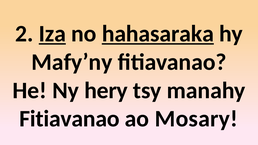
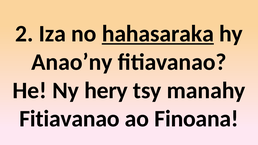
Iza underline: present -> none
Mafy’ny: Mafy’ny -> Anao’ny
Mosary: Mosary -> Finoana
